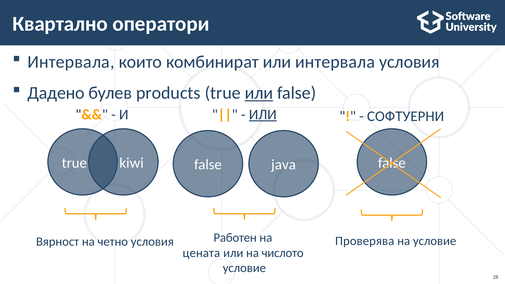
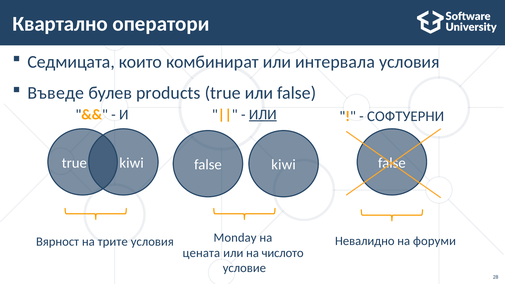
Интервала at (71, 62): Интервала -> Седмицата
Дадено: Дадено -> Въведе
или at (259, 93) underline: present -> none
false java: java -> kiwi
Проверява: Проверява -> Невалидно
условиe: условиe -> форуми
четно: четно -> трите
Работен: Работен -> Monday
